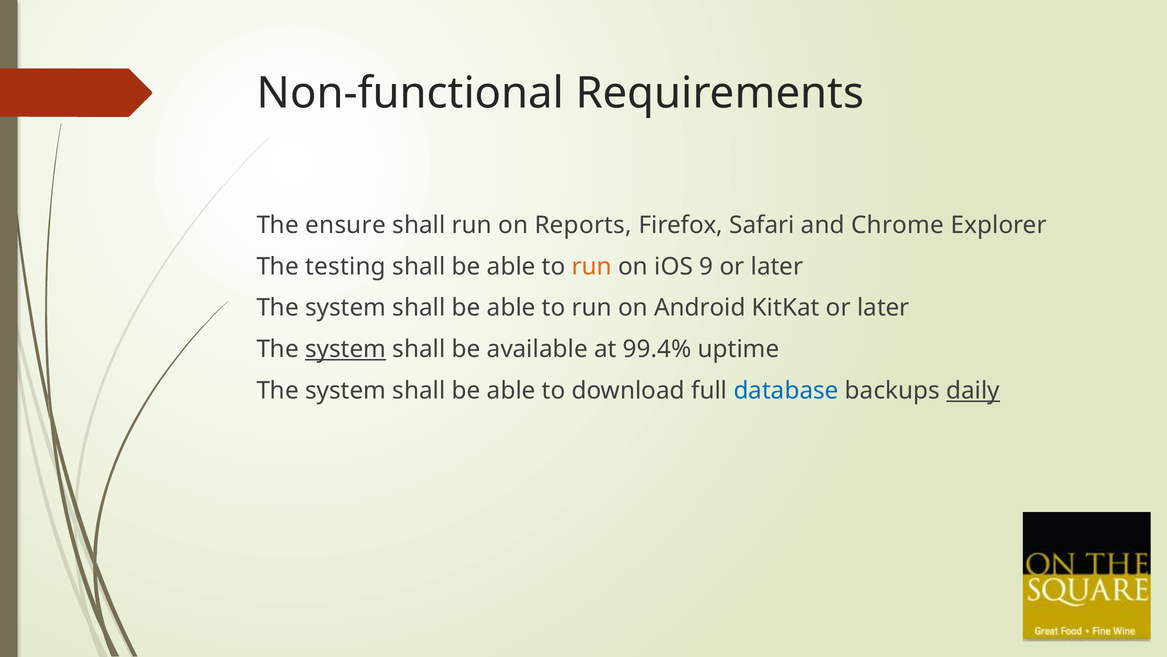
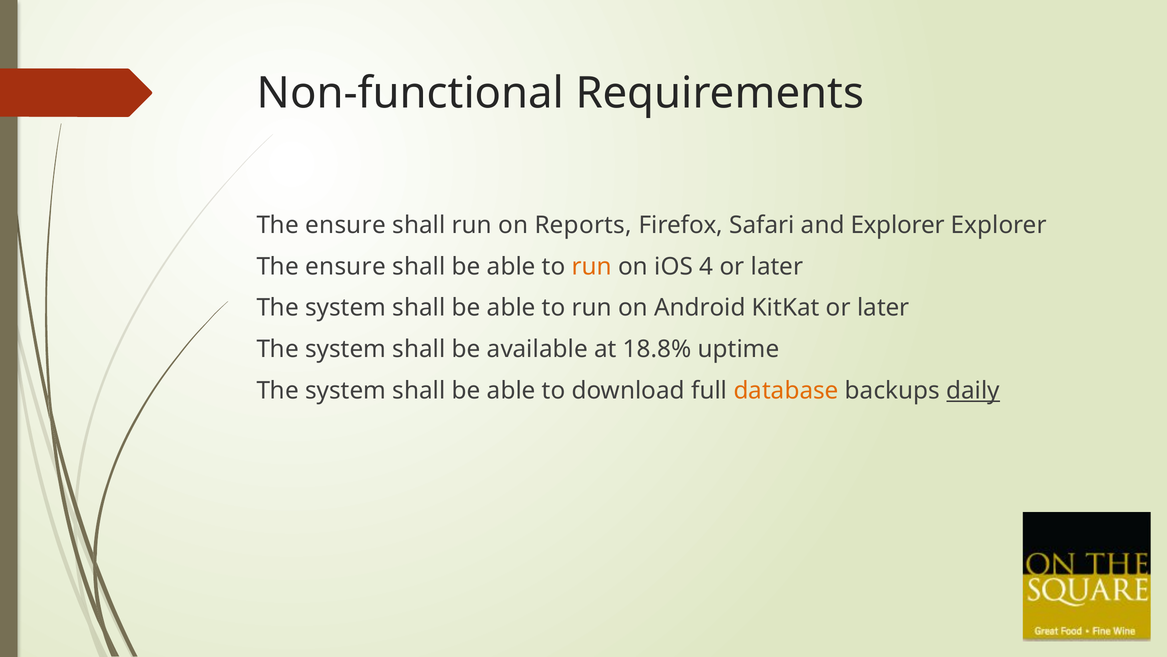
and Chrome: Chrome -> Explorer
testing at (346, 266): testing -> ensure
9: 9 -> 4
system at (346, 349) underline: present -> none
99.4%: 99.4% -> 18.8%
database colour: blue -> orange
